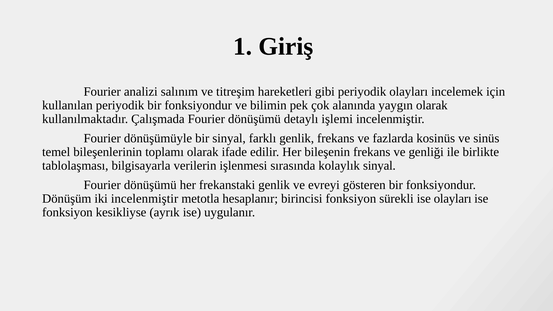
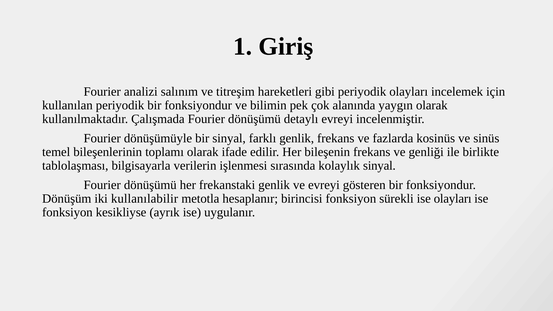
detaylı işlemi: işlemi -> evreyi
iki incelenmiştir: incelenmiştir -> kullanılabilir
